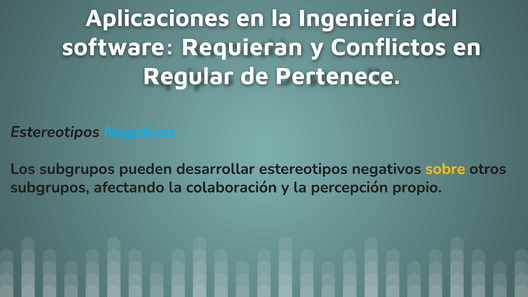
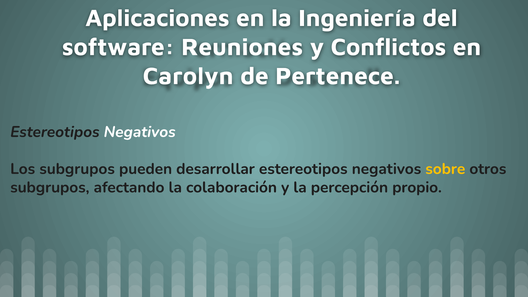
Requieran: Requieran -> Reuniones
Regular: Regular -> Carolyn
Negativos at (140, 132) colour: light blue -> white
